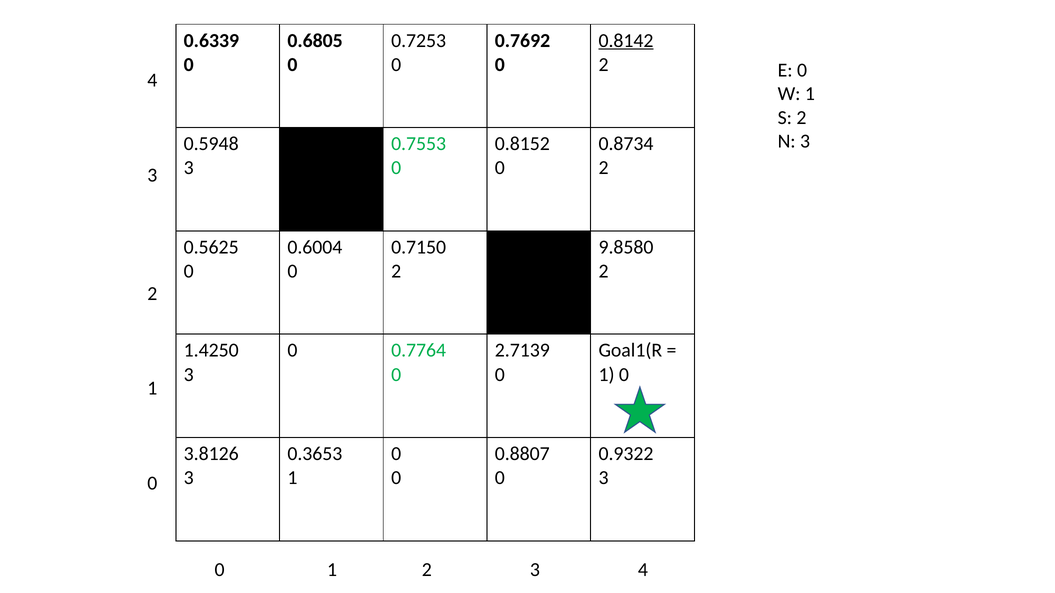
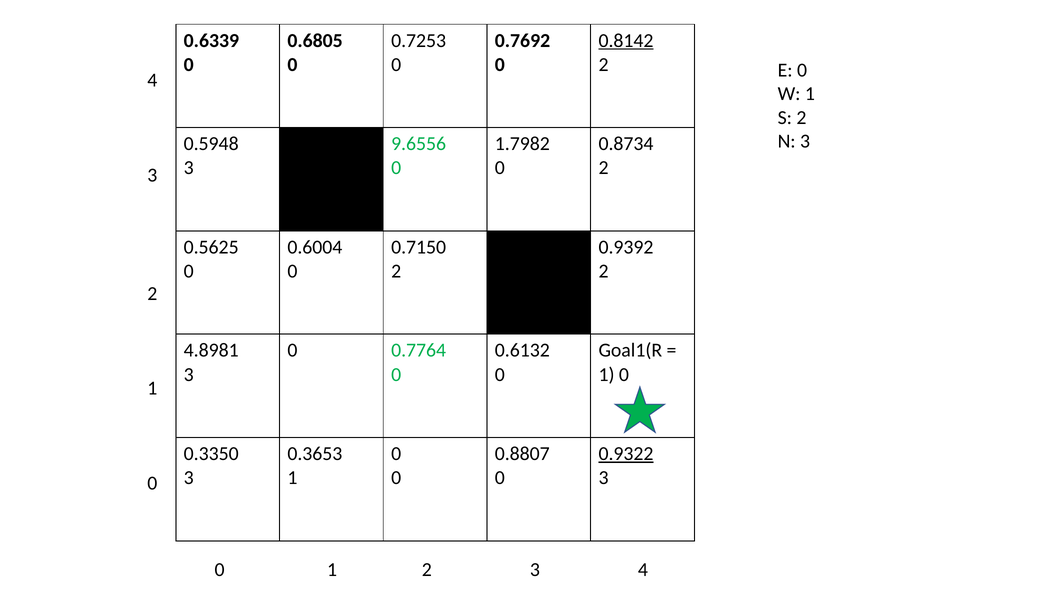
0.7553: 0.7553 -> 9.6556
0.8152: 0.8152 -> 1.7982
9.8580: 9.8580 -> 0.9392
1.4250: 1.4250 -> 4.8981
2.7139: 2.7139 -> 0.6132
3.8126: 3.8126 -> 0.3350
0.9322 underline: none -> present
